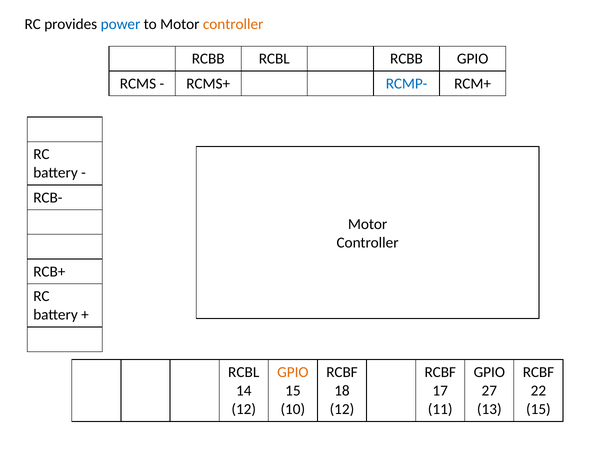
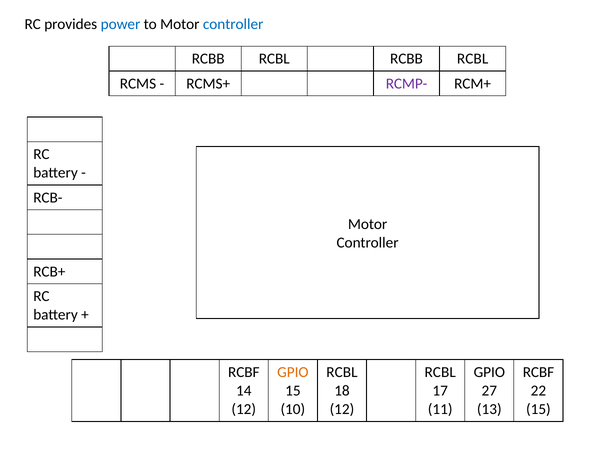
controller at (233, 24) colour: orange -> blue
RCBL RCBB GPIO: GPIO -> RCBL
RCMP- colour: blue -> purple
RCBL at (244, 372): RCBL -> RCBF
RCBF at (342, 372): RCBF -> RCBL
RCBF at (440, 372): RCBF -> RCBL
